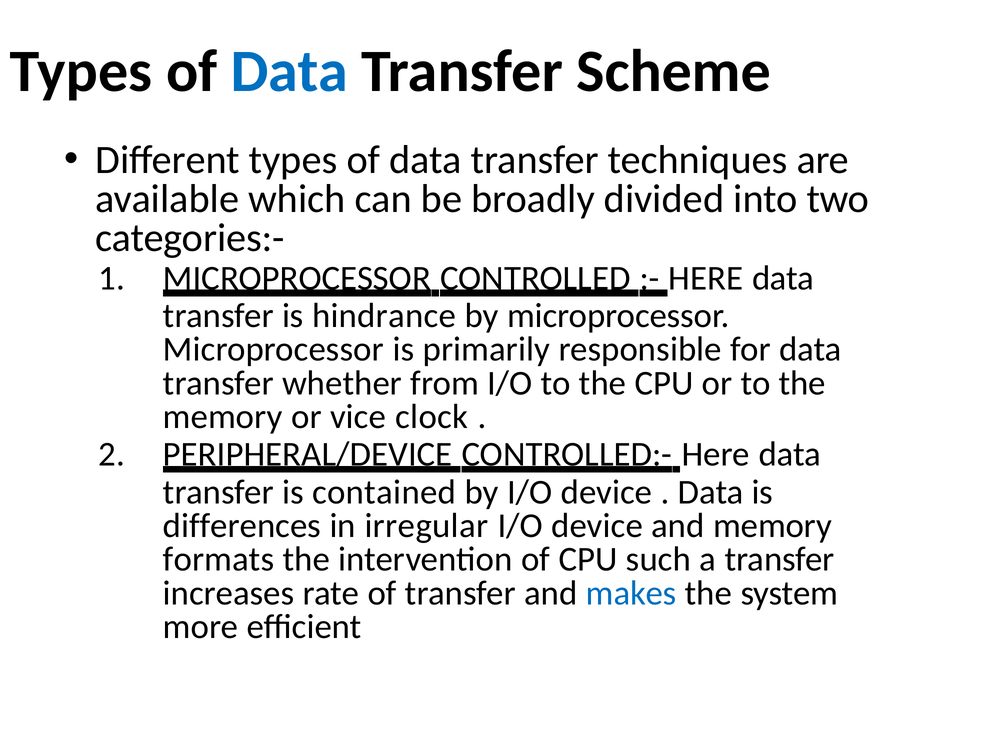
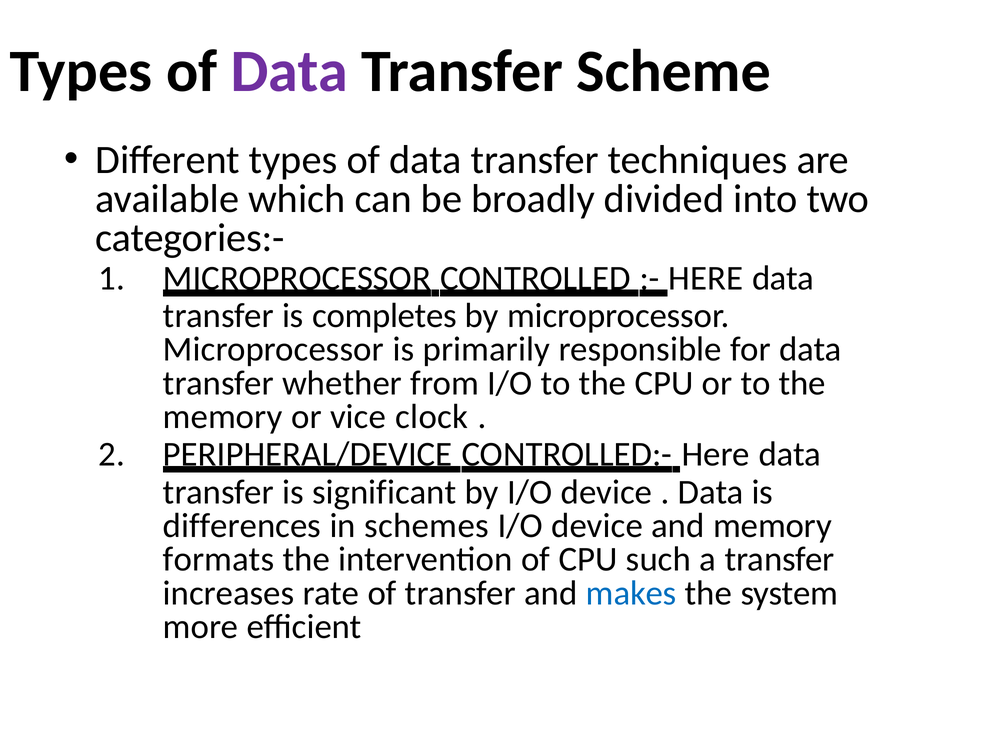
Data at (289, 71) colour: blue -> purple
hindrance: hindrance -> completes
contained: contained -> significant
irregular: irregular -> schemes
